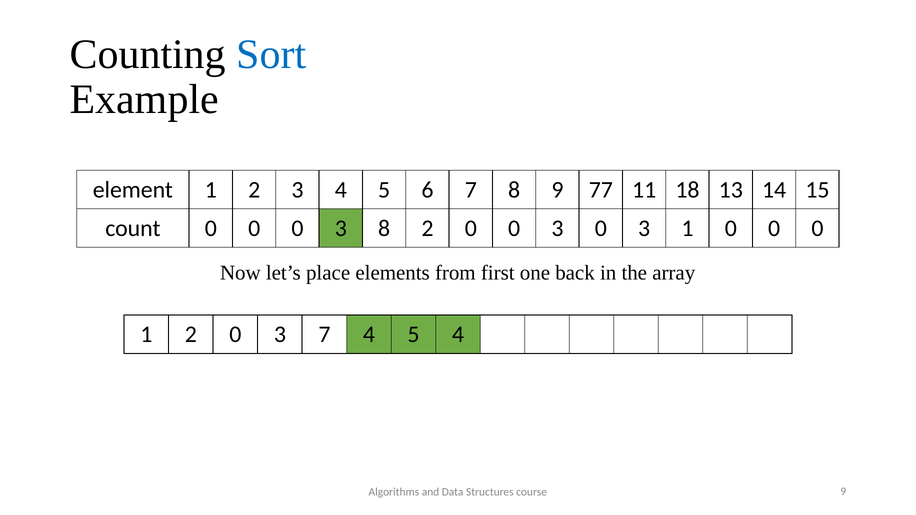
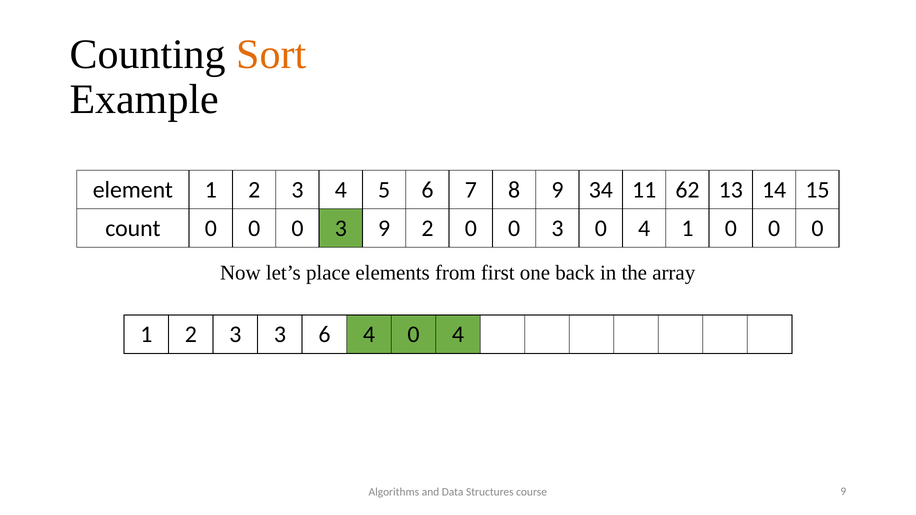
Sort colour: blue -> orange
77: 77 -> 34
18: 18 -> 62
3 8: 8 -> 9
3 0 3: 3 -> 4
0 at (235, 335): 0 -> 3
3 7: 7 -> 6
5 at (413, 335): 5 -> 0
